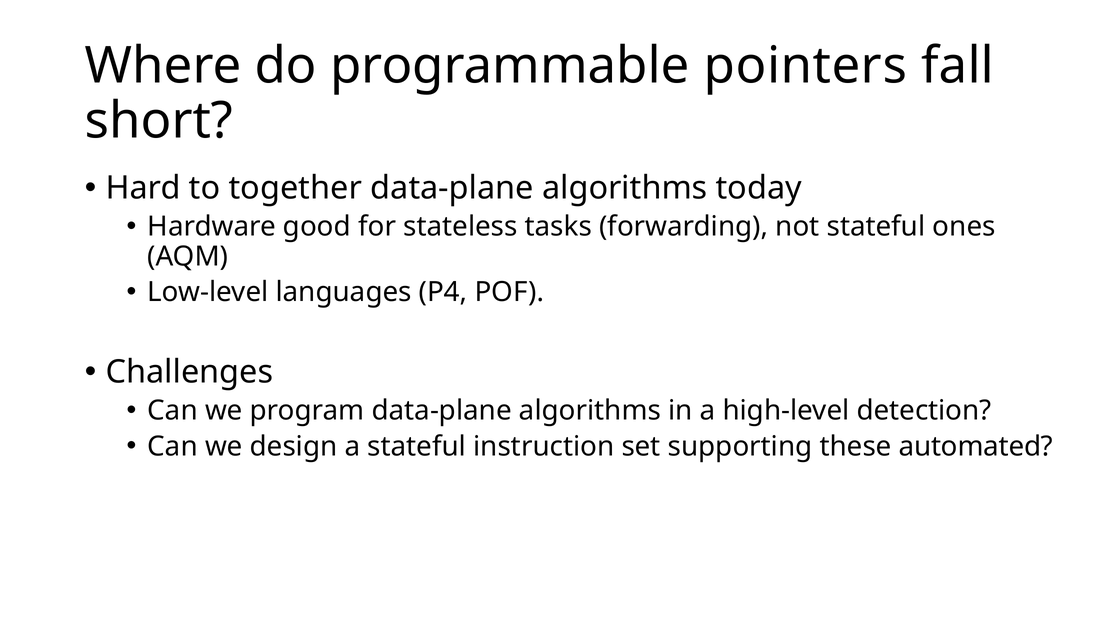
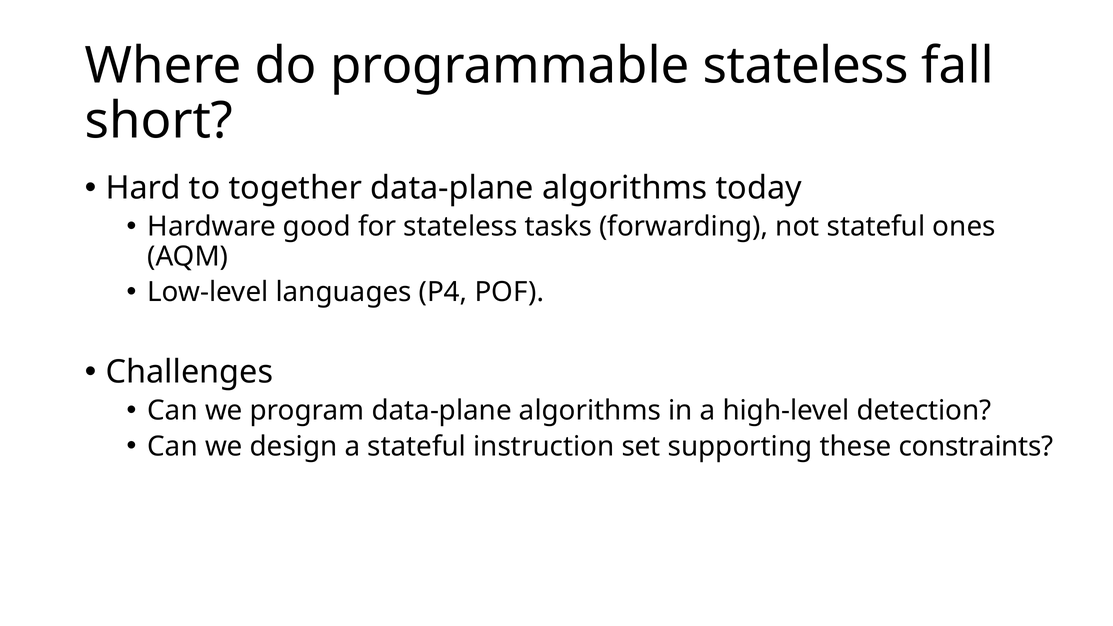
programmable pointers: pointers -> stateless
automated: automated -> constraints
